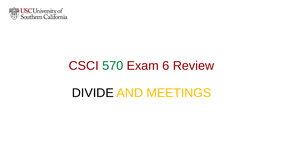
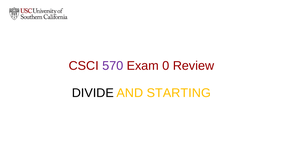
570 colour: green -> purple
6: 6 -> 0
MEETINGS: MEETINGS -> STARTING
